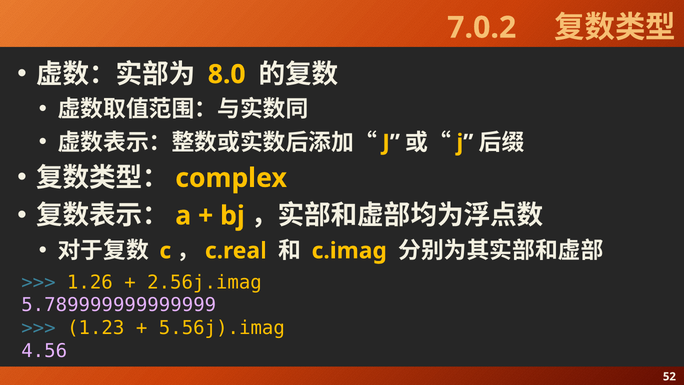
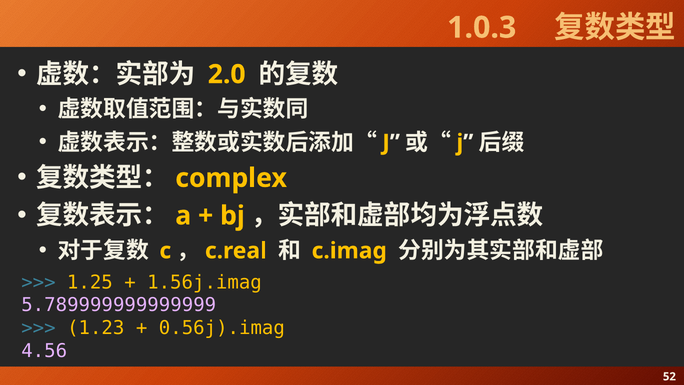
7.0.2: 7.0.2 -> 1.0.3
8.0: 8.0 -> 2.0
1.26: 1.26 -> 1.25
2.56j.imag: 2.56j.imag -> 1.56j.imag
5.56j).imag: 5.56j).imag -> 0.56j).imag
